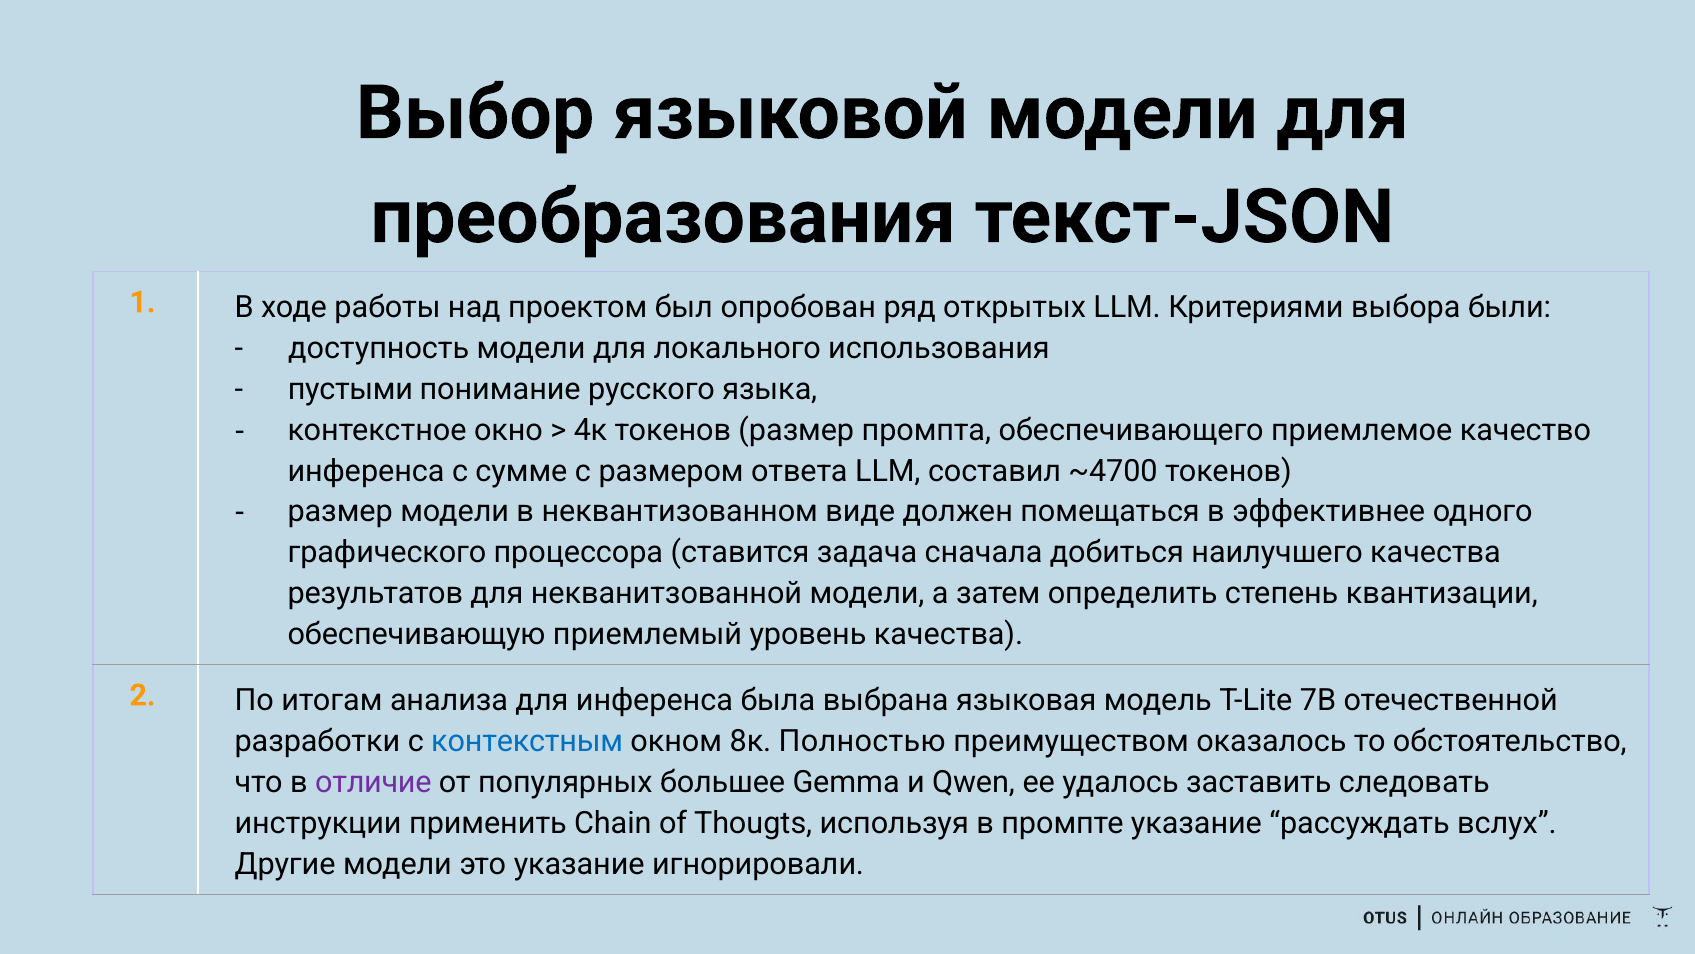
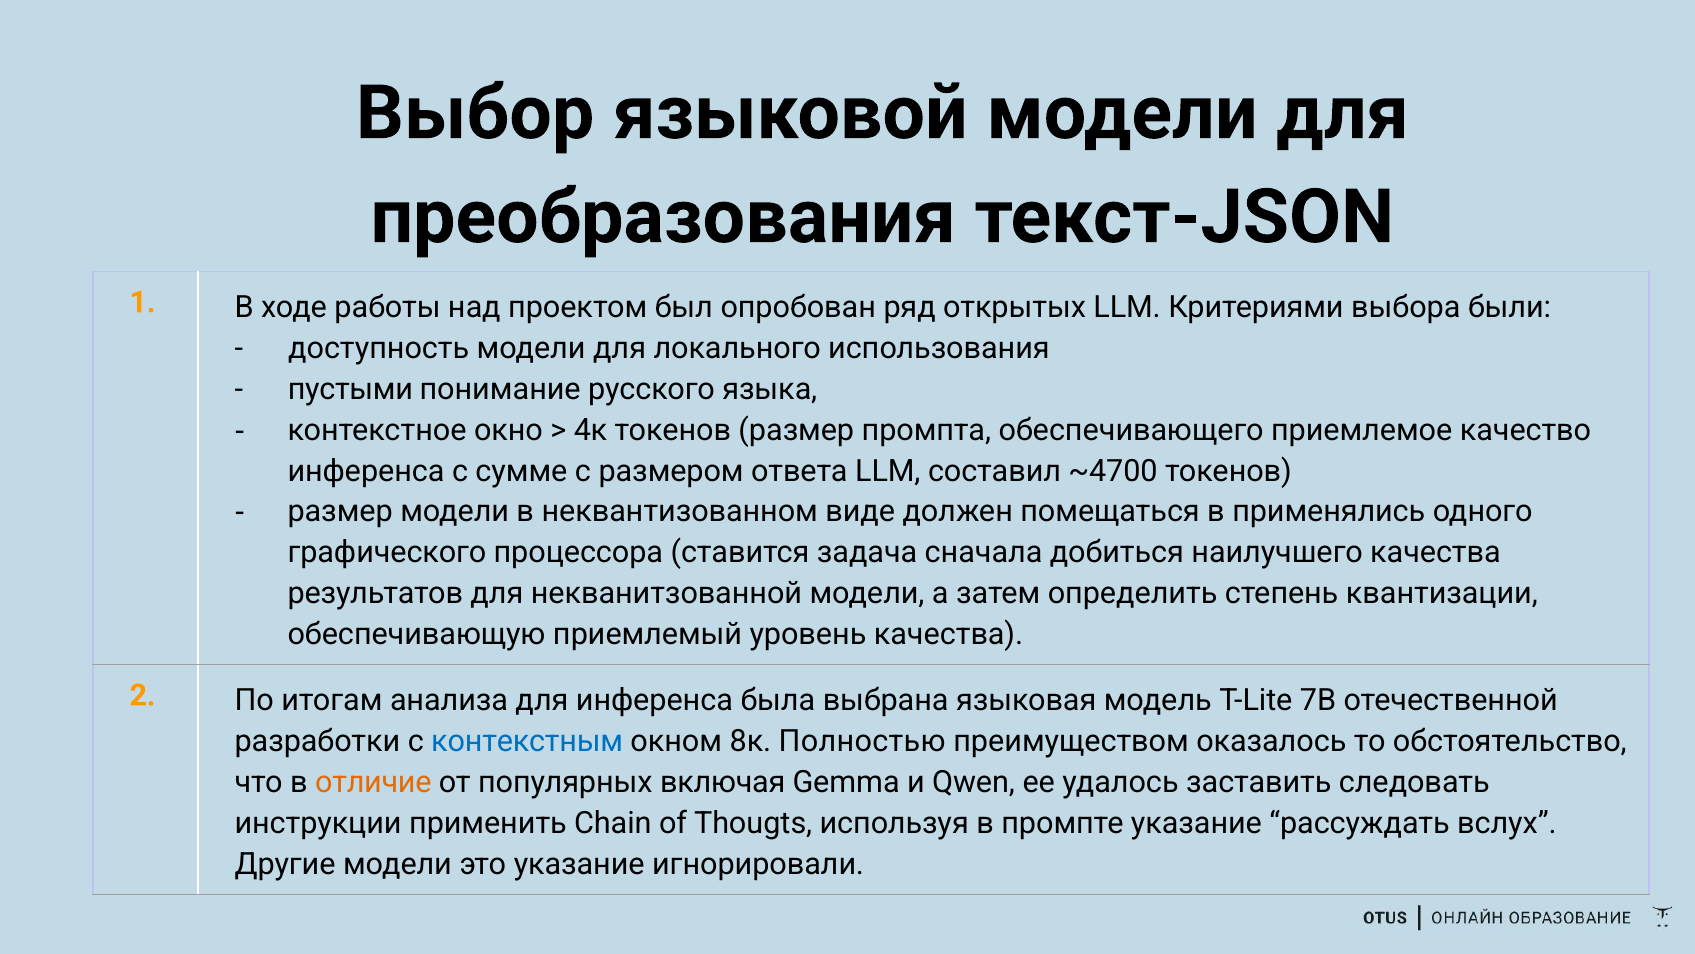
эффективнее: эффективнее -> применялись
отличие colour: purple -> orange
большее: большее -> включая
